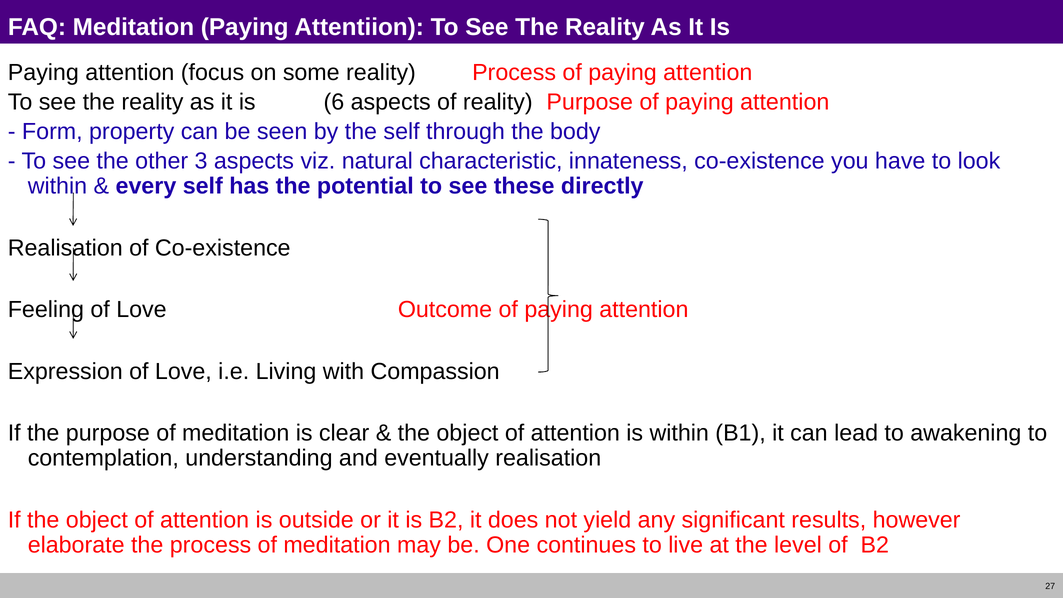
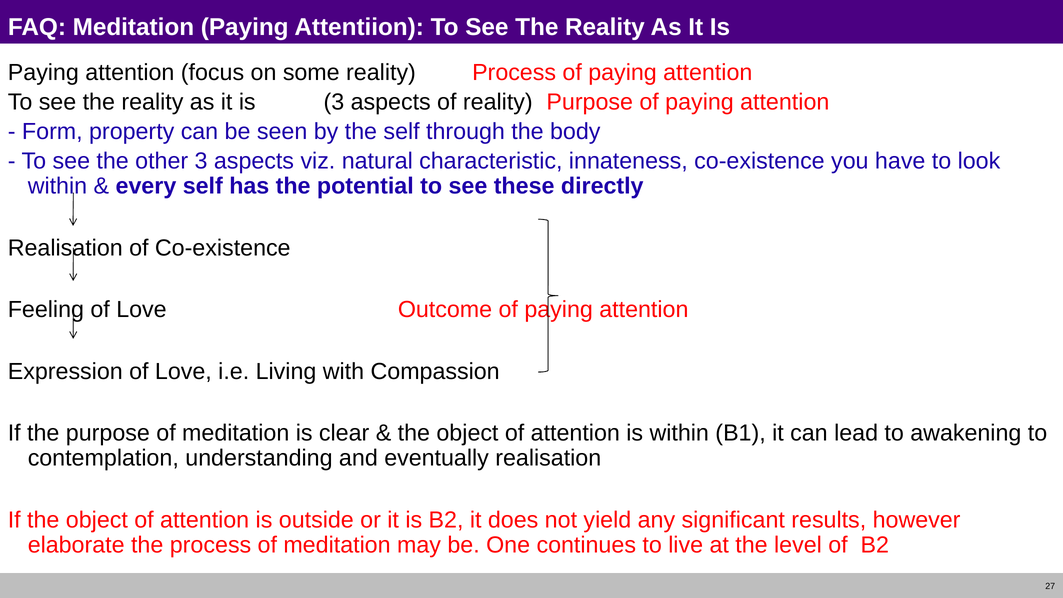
is 6: 6 -> 3
